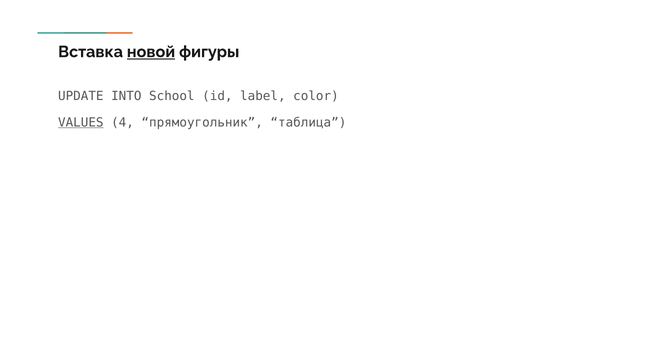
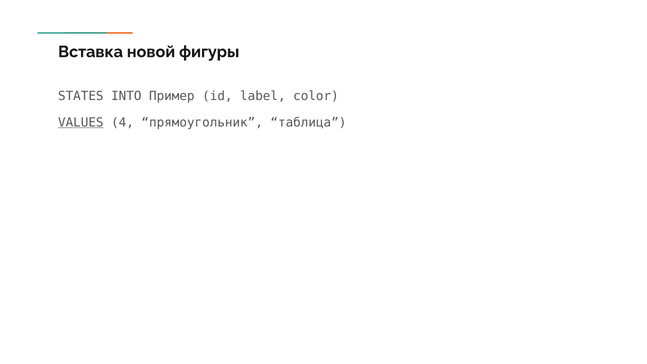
новой underline: present -> none
UPDATE: UPDATE -> STATES
School: School -> Пример
